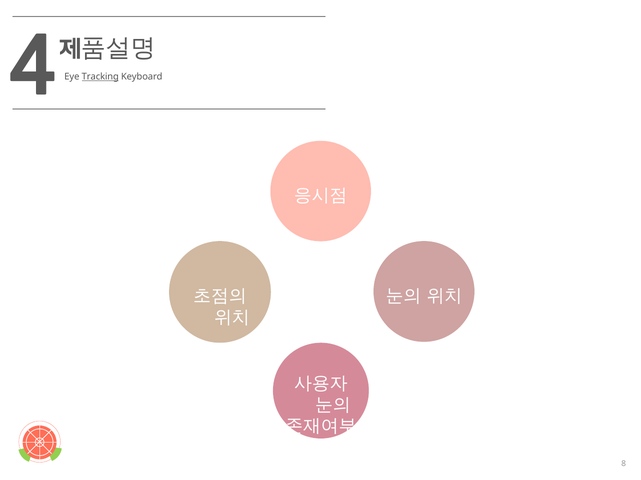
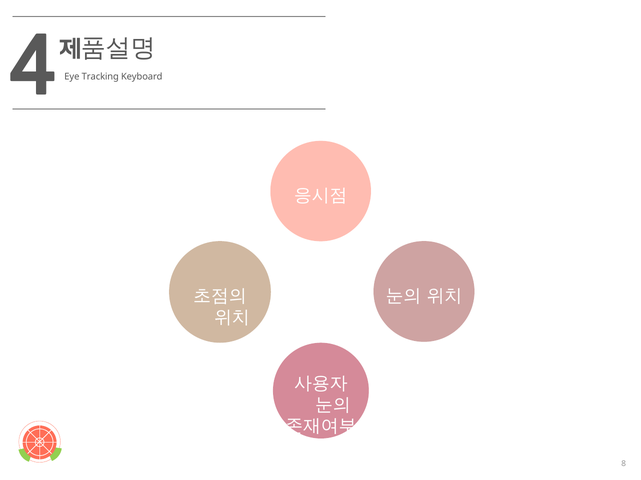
Tracking underline: present -> none
